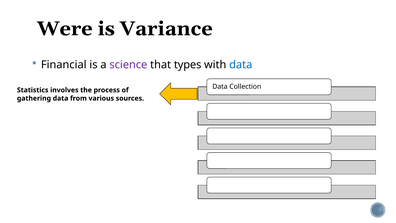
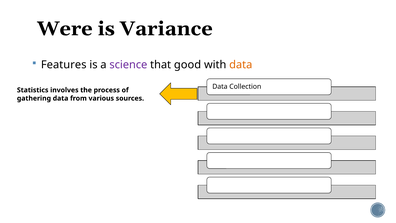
Financial: Financial -> Features
types: types -> good
data at (241, 65) colour: blue -> orange
